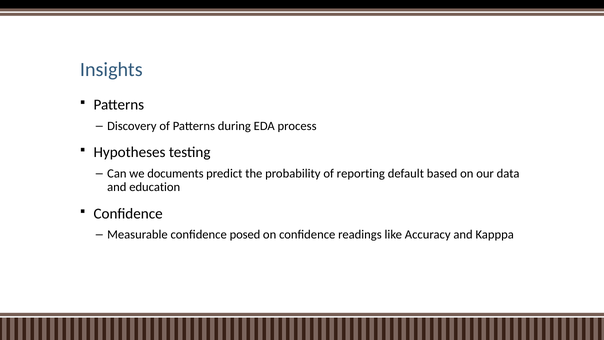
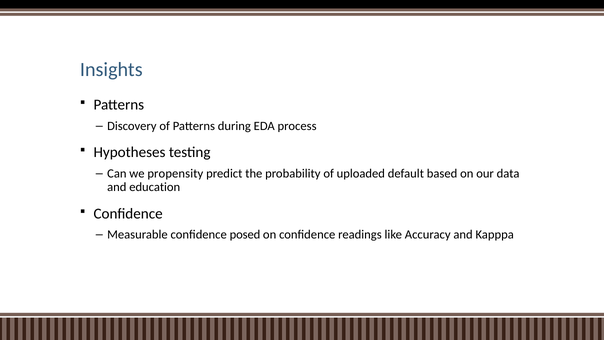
documents: documents -> propensity
reporting: reporting -> uploaded
